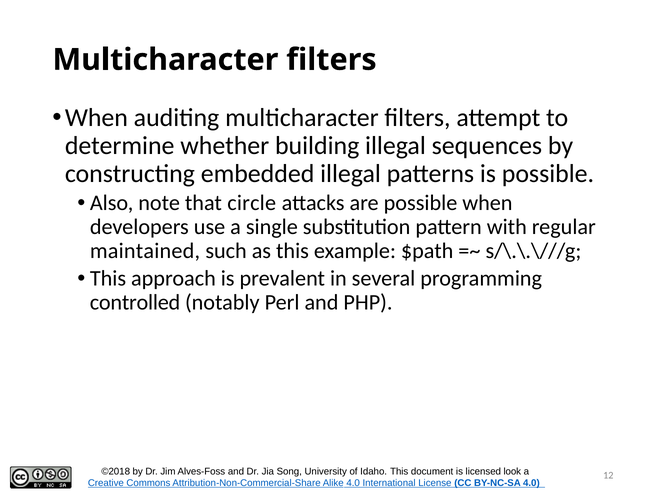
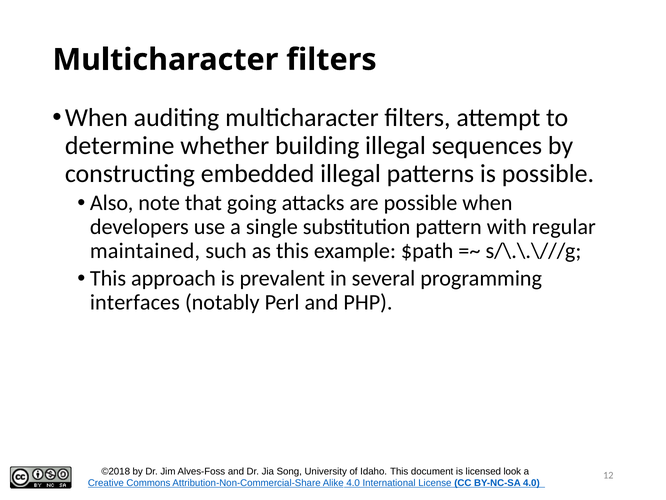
circle: circle -> going
controlled: controlled -> interfaces
